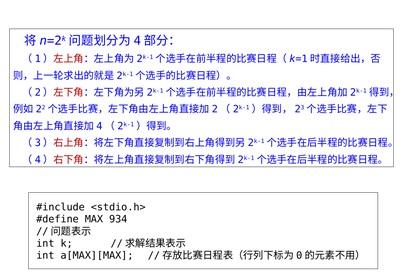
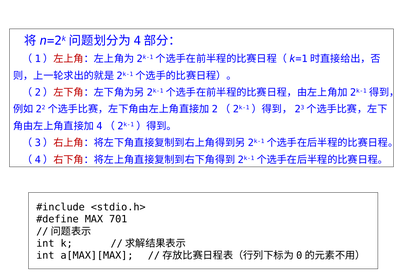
934: 934 -> 701
